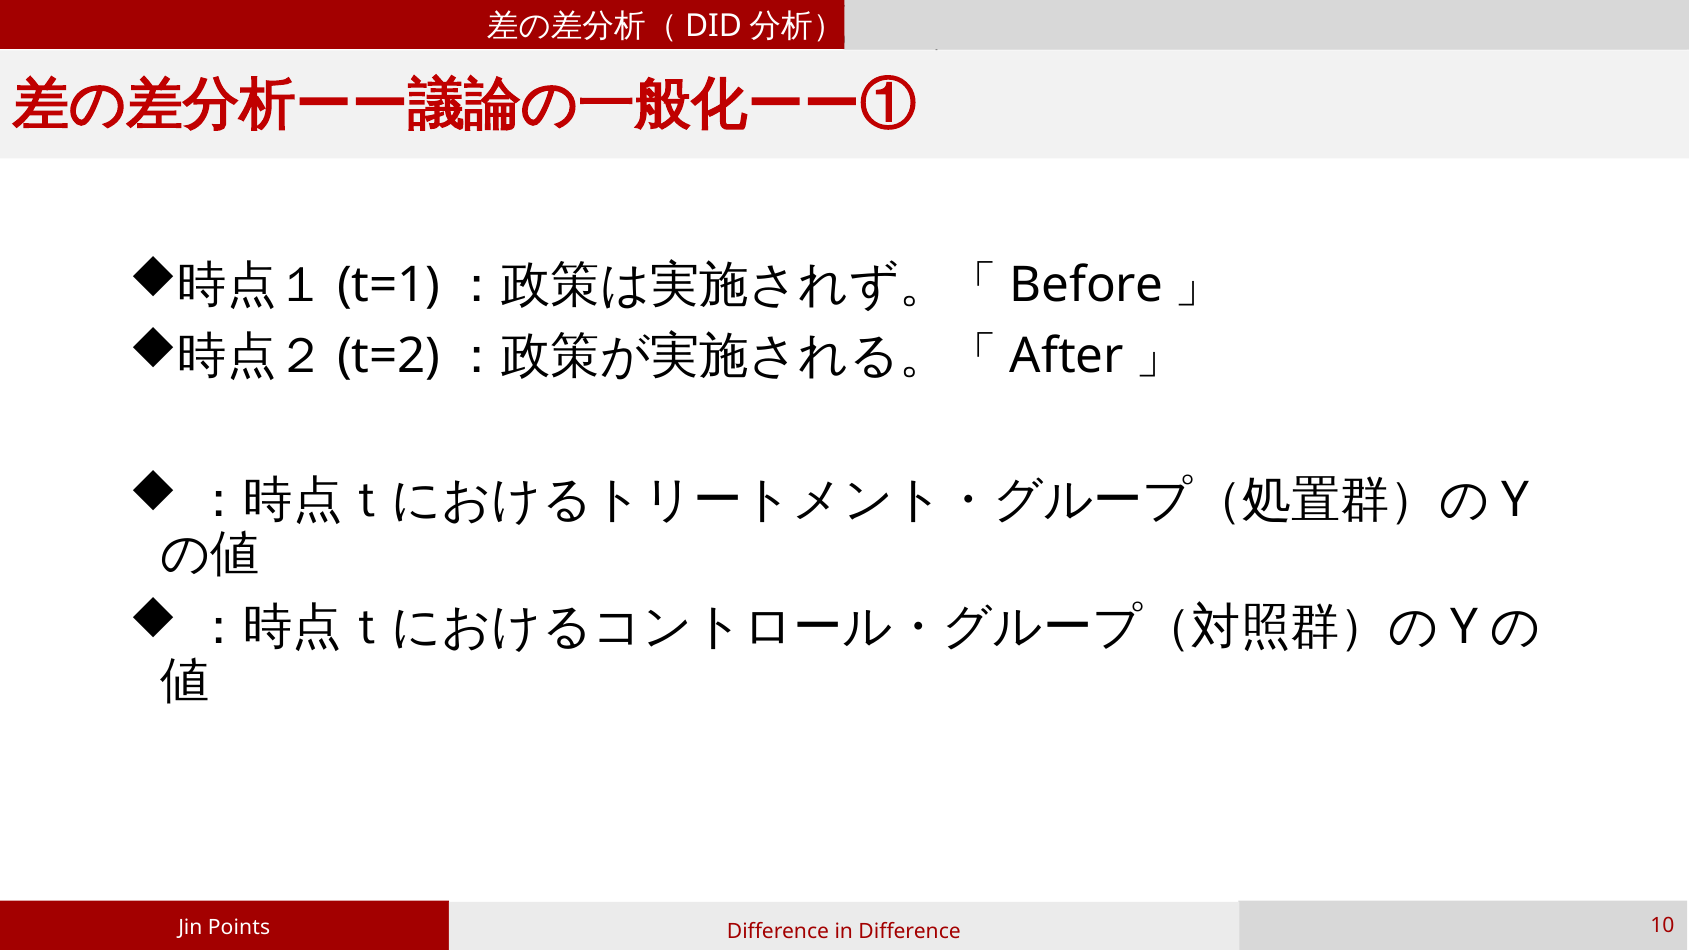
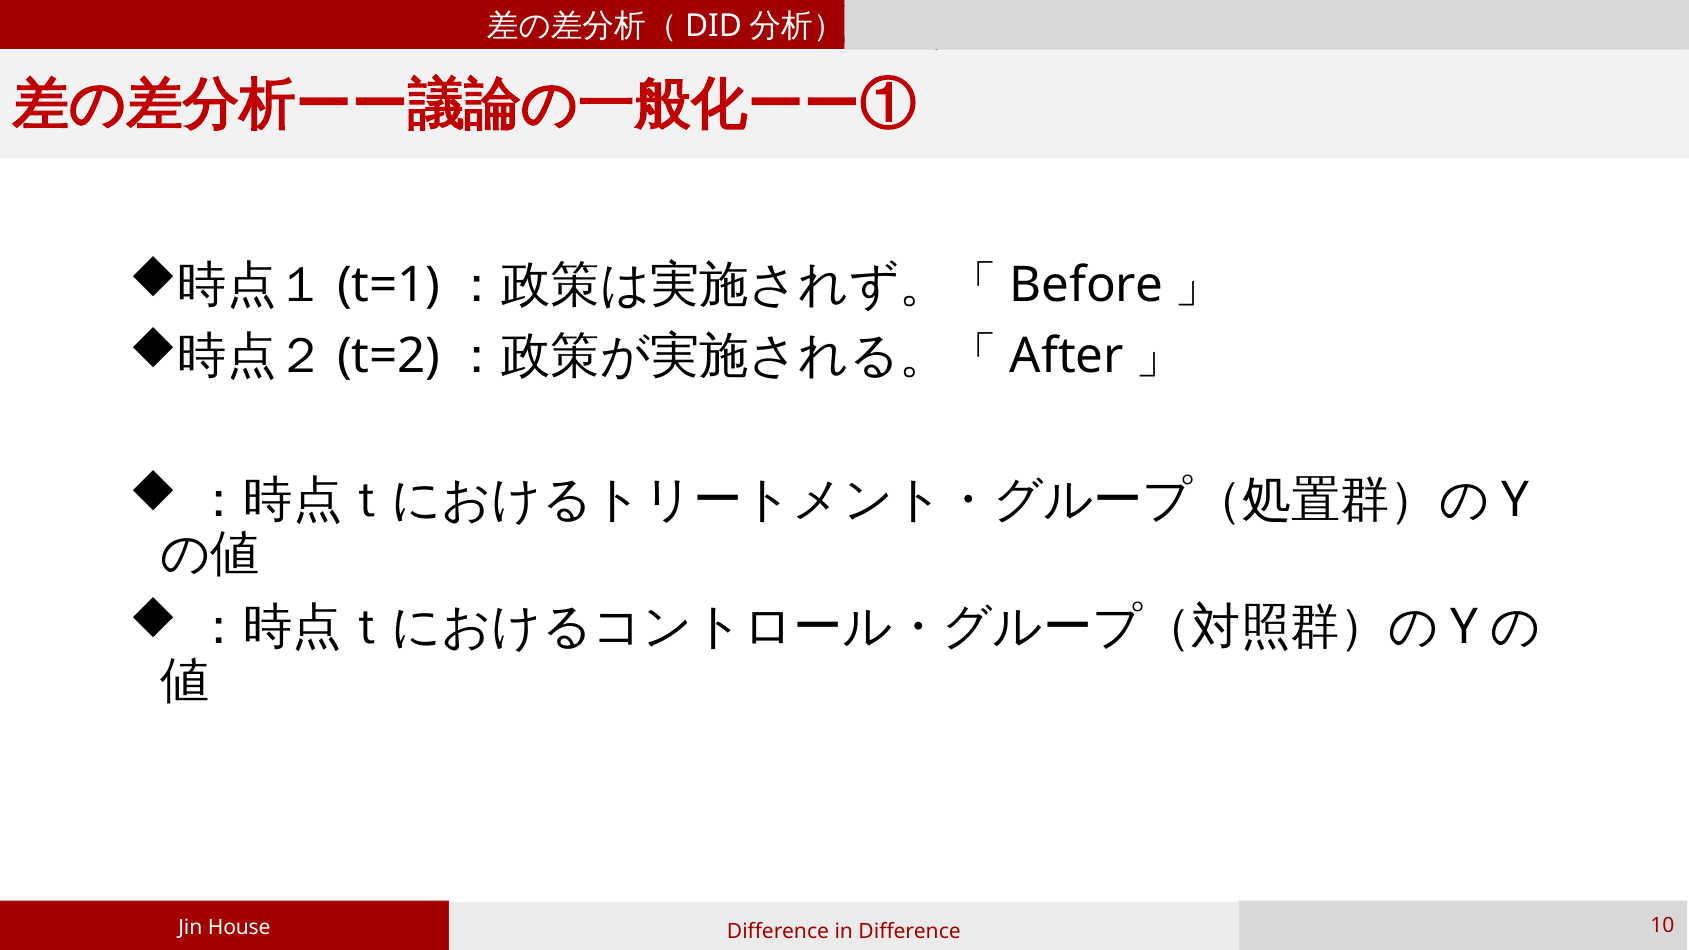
Points: Points -> House
